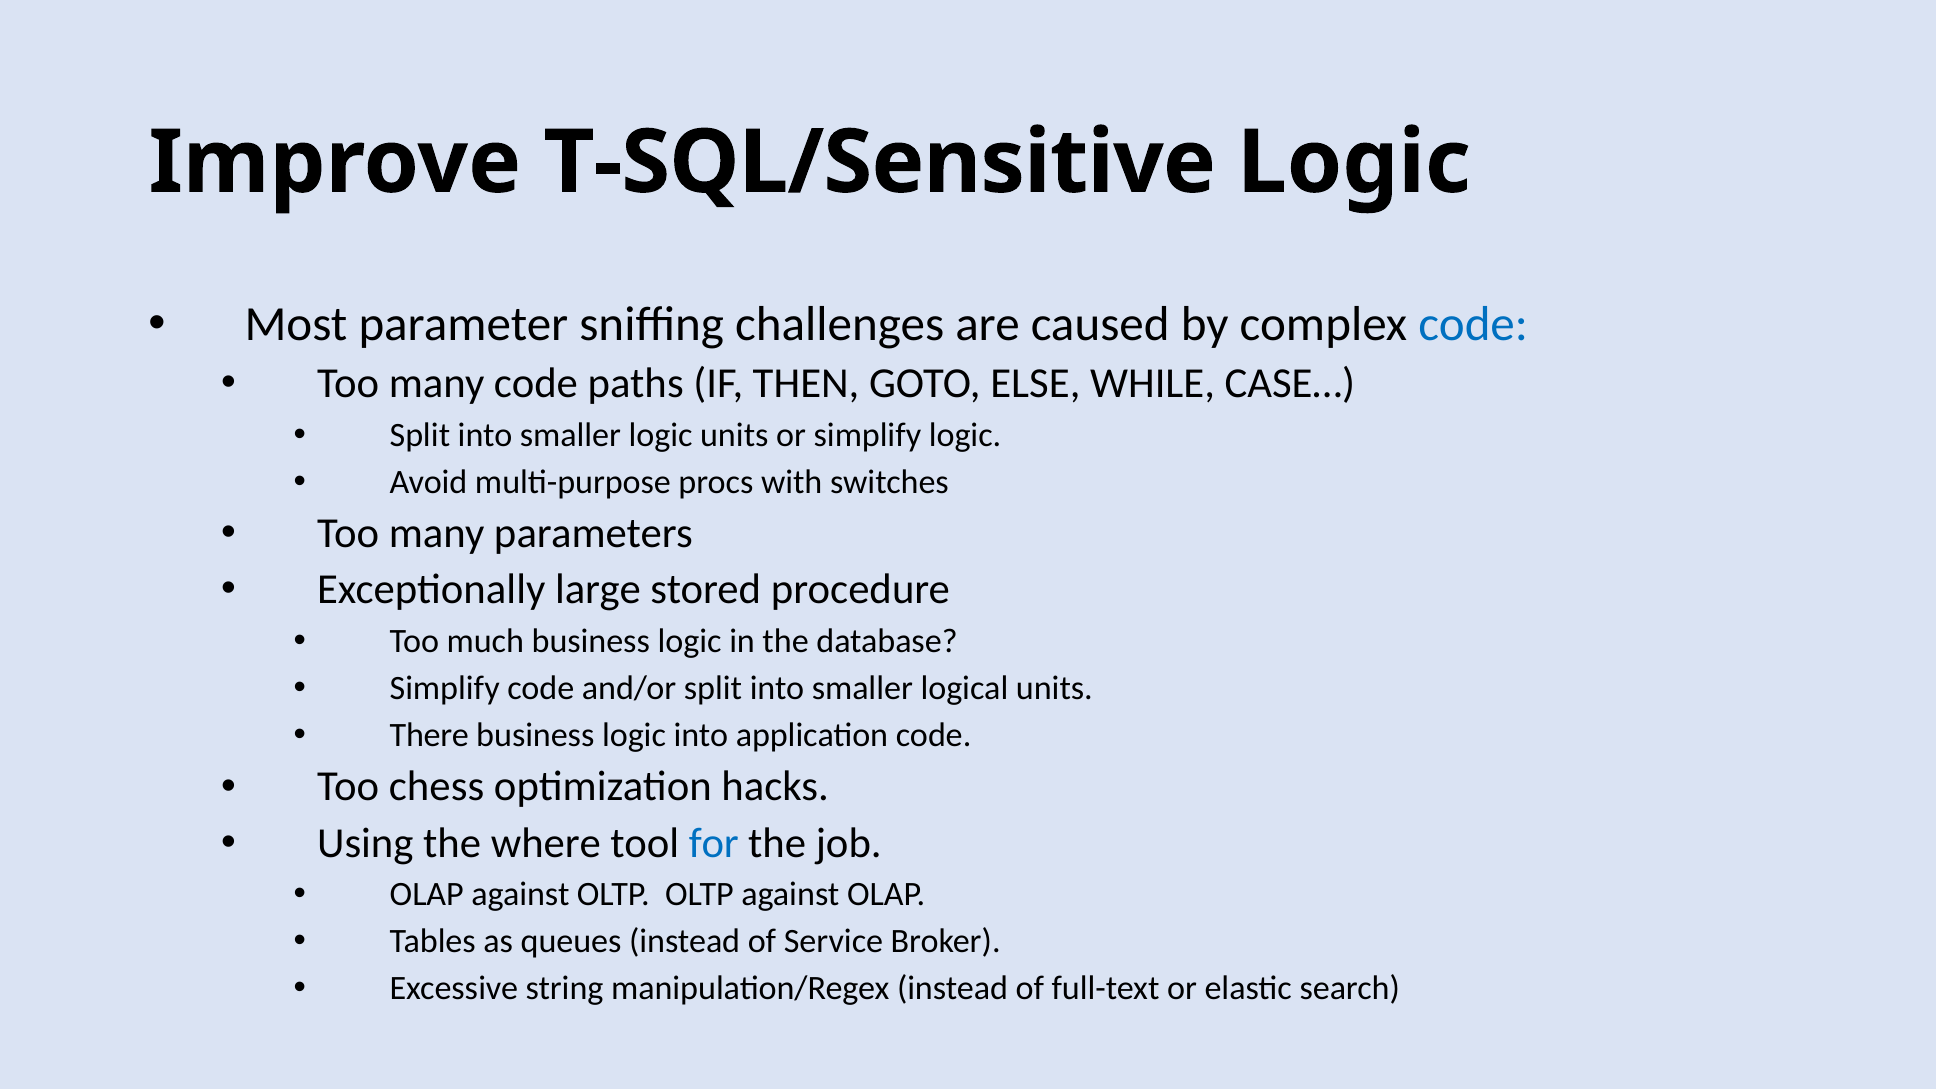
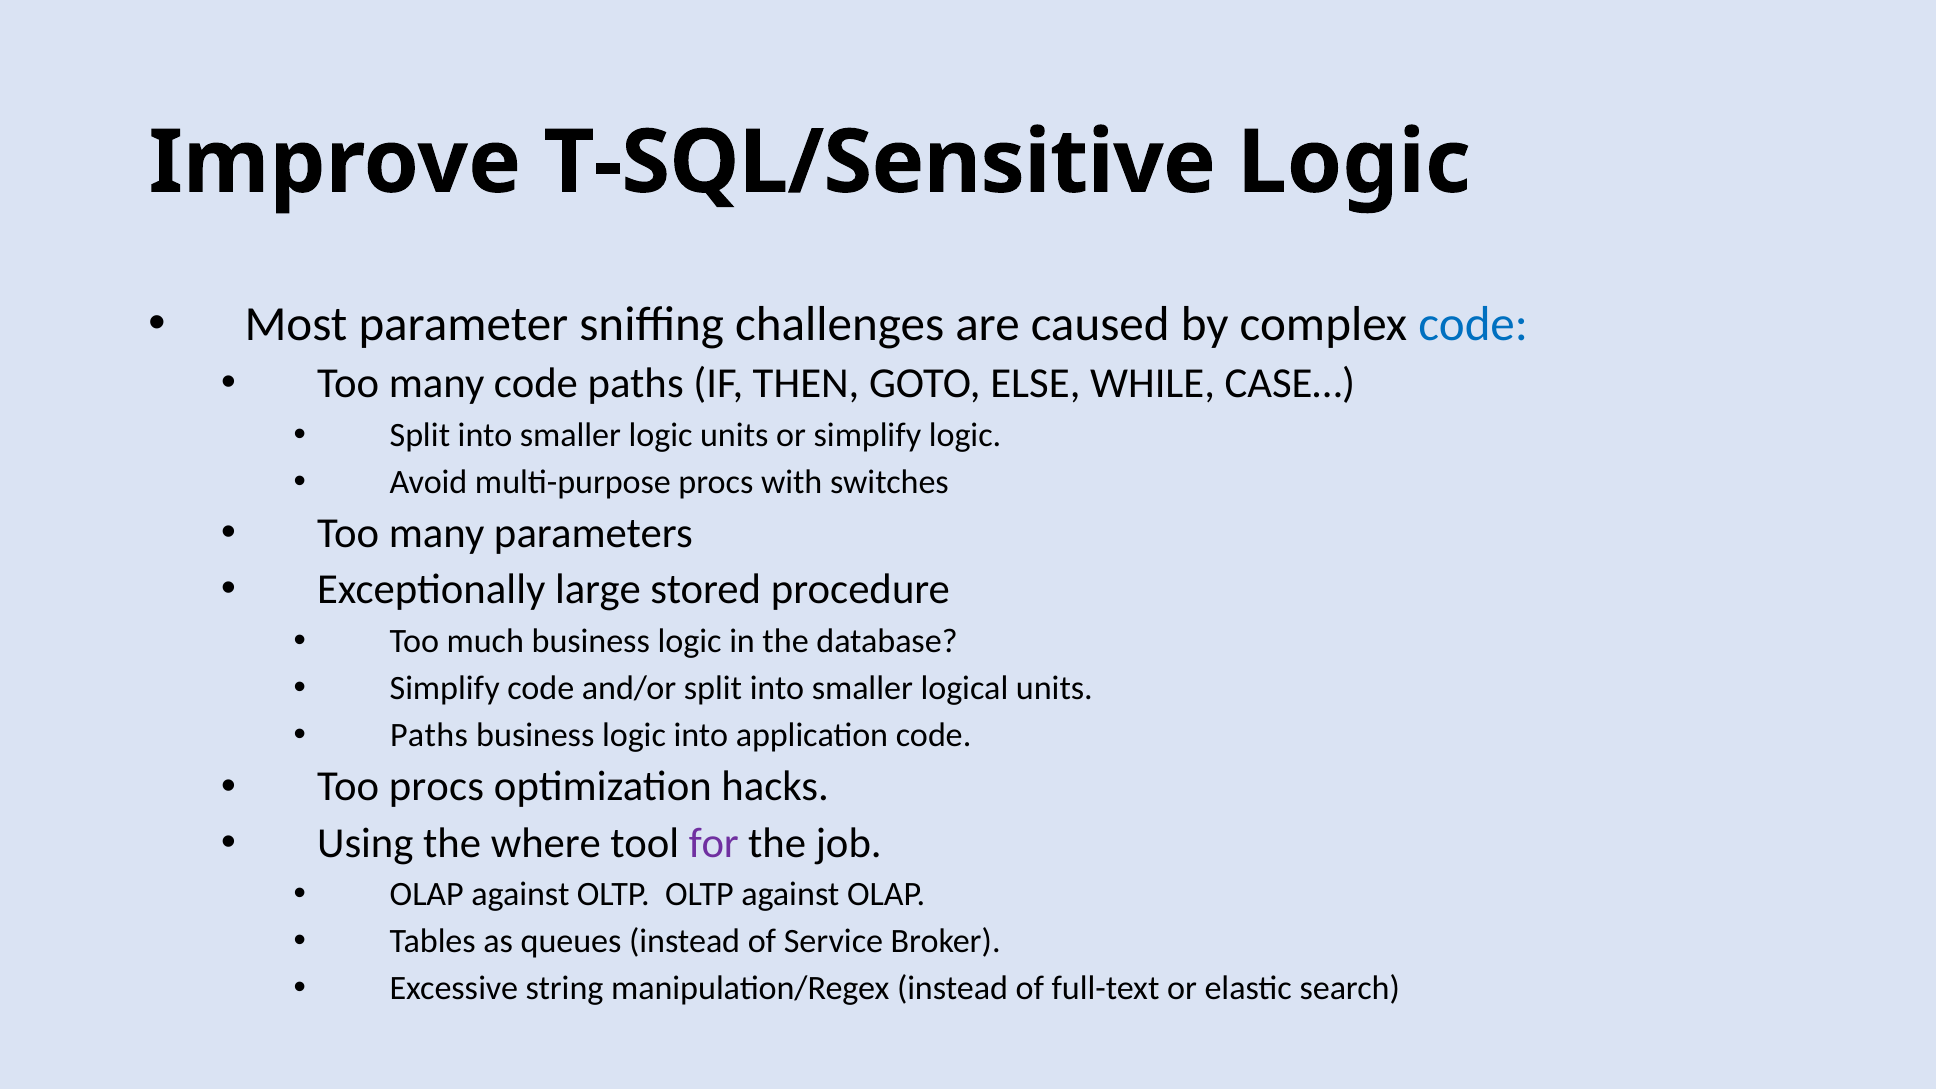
There at (429, 735): There -> Paths
Too chess: chess -> procs
for colour: blue -> purple
